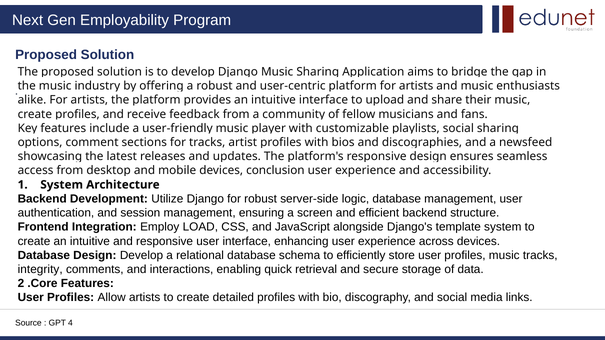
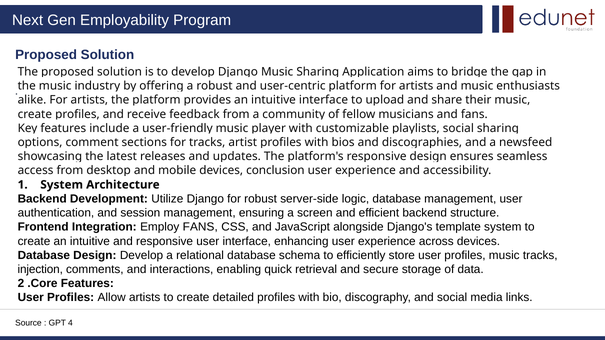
Employ LOAD: LOAD -> FANS
integrity: integrity -> injection
